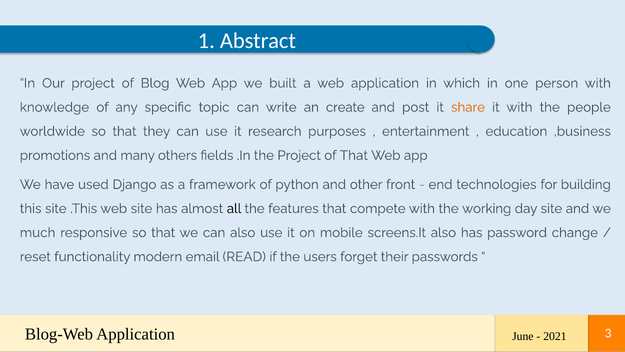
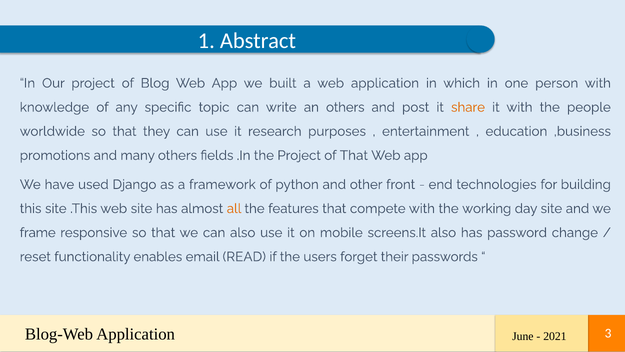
an create: create -> others
all colour: black -> orange
much: much -> frame
modern: modern -> enables
